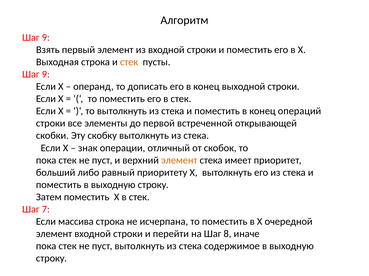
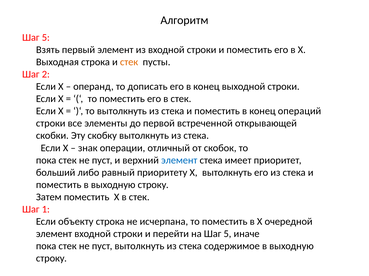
9 at (46, 38): 9 -> 5
9 at (46, 74): 9 -> 2
элемент at (179, 161) colour: orange -> blue
7: 7 -> 1
массива: массива -> объекту
на Шаг 8: 8 -> 5
